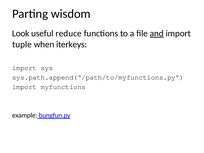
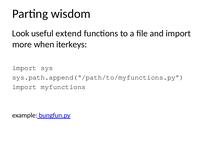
reduce: reduce -> extend
and underline: present -> none
tuple: tuple -> more
